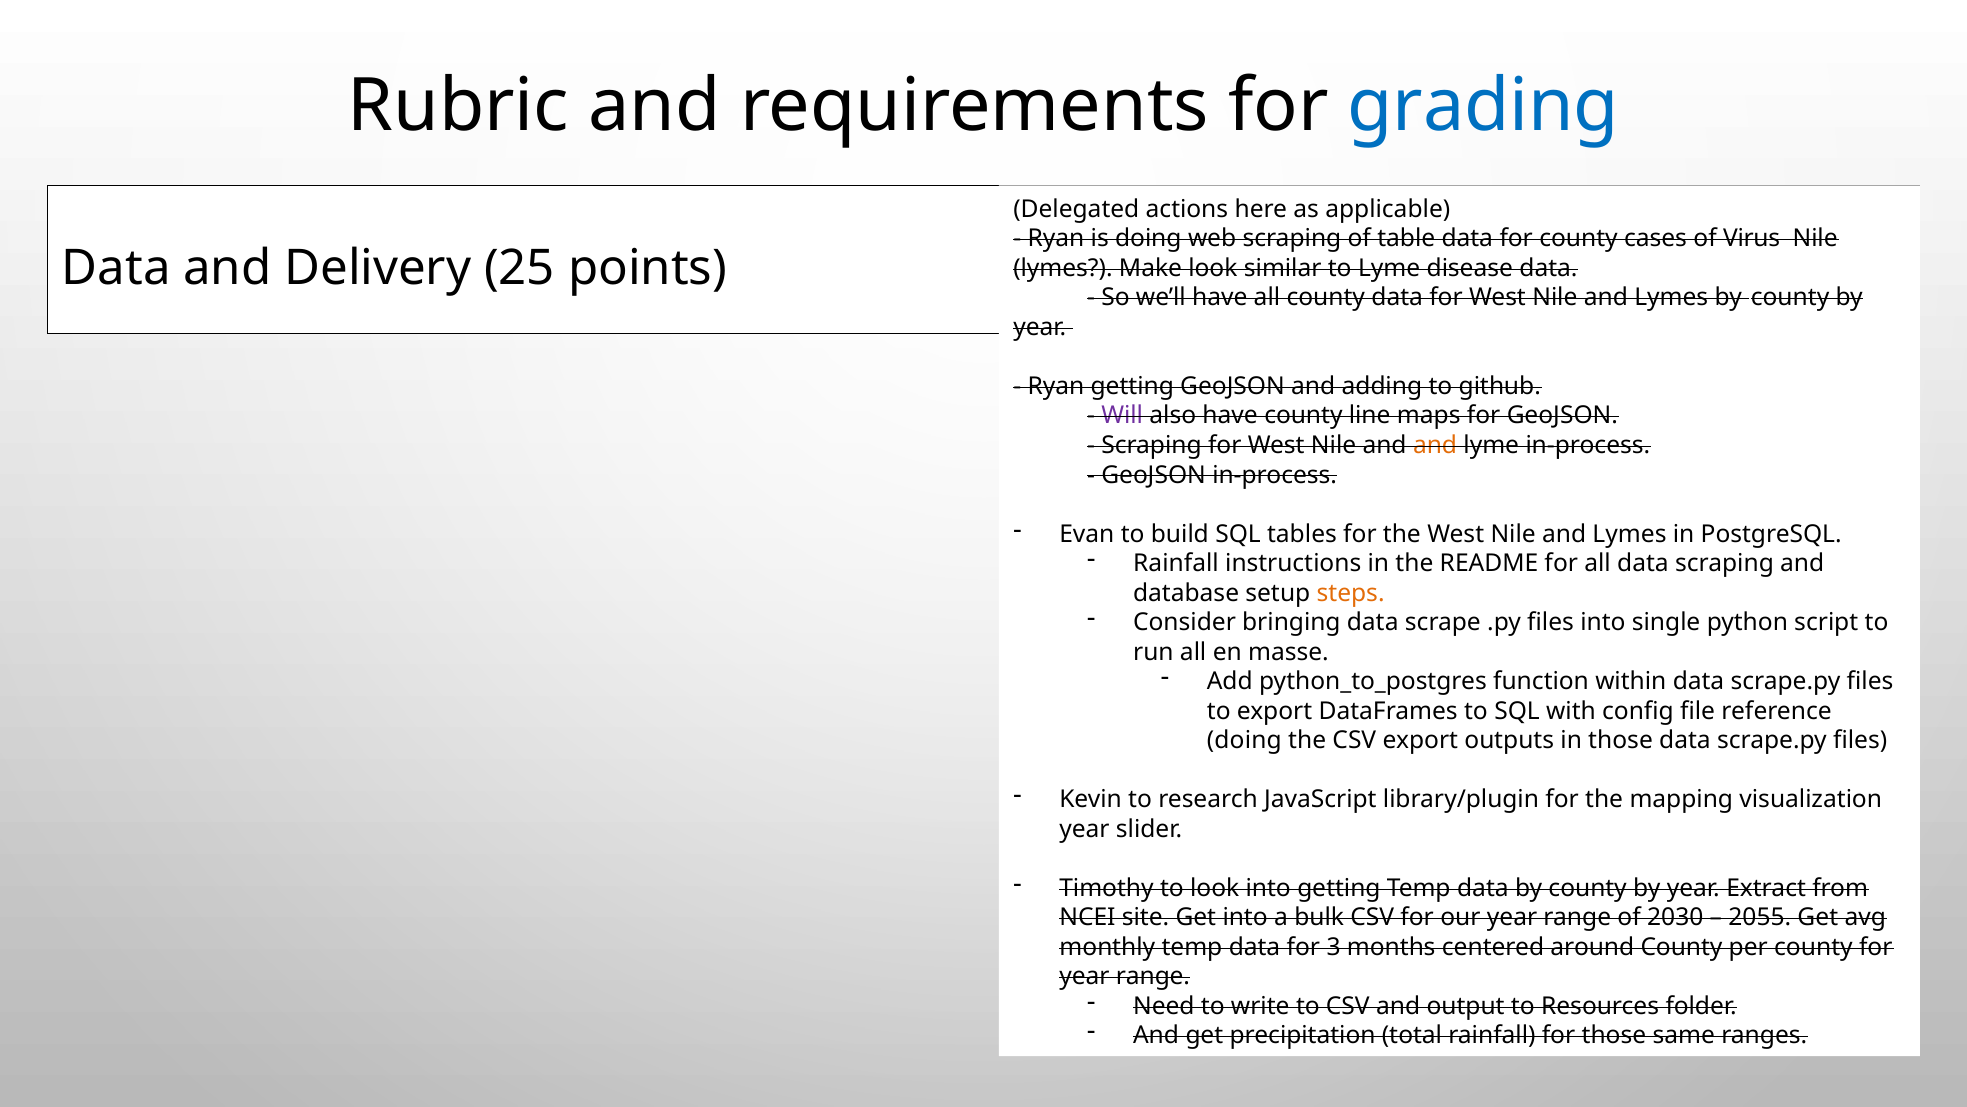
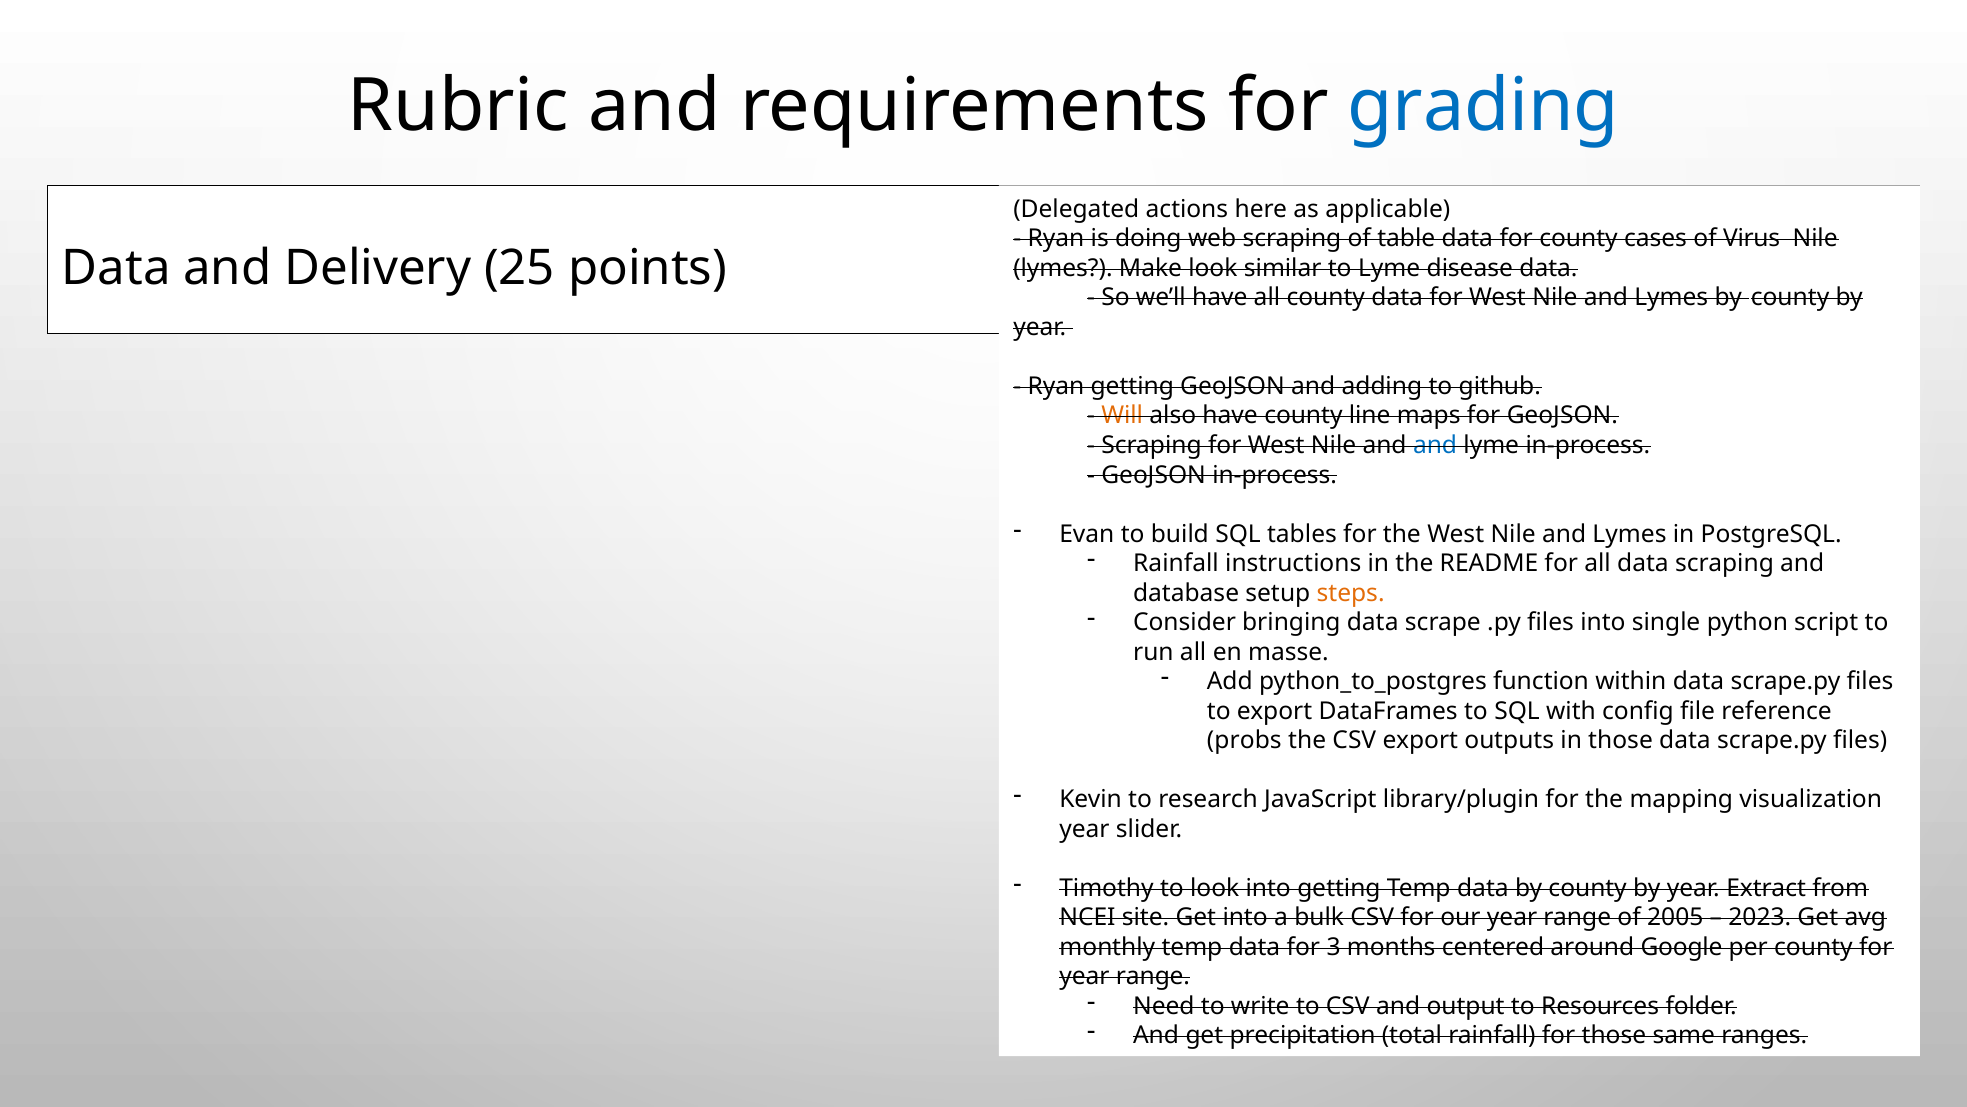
Will colour: purple -> orange
and at (1435, 445) colour: orange -> blue
doing at (1244, 740): doing -> probs
2030: 2030 -> 2005
2055: 2055 -> 2023
around County: County -> Google
